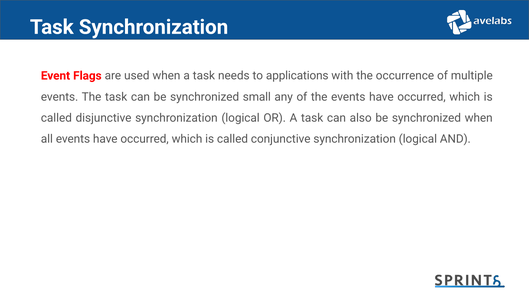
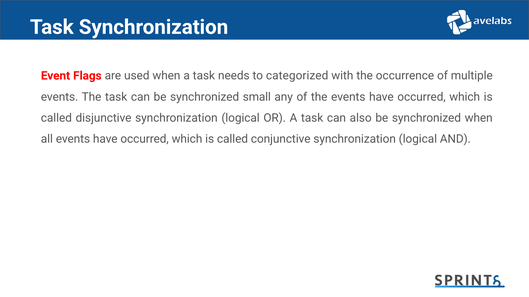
applications: applications -> categorized
